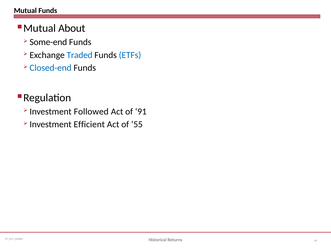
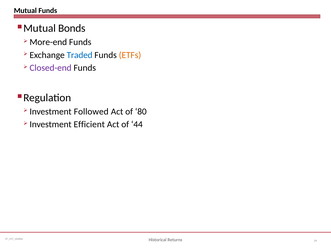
About: About -> Bonds
Some-end: Some-end -> More-end
ETFs colour: blue -> orange
Closed-end colour: blue -> purple
91: 91 -> 80
55: 55 -> 44
